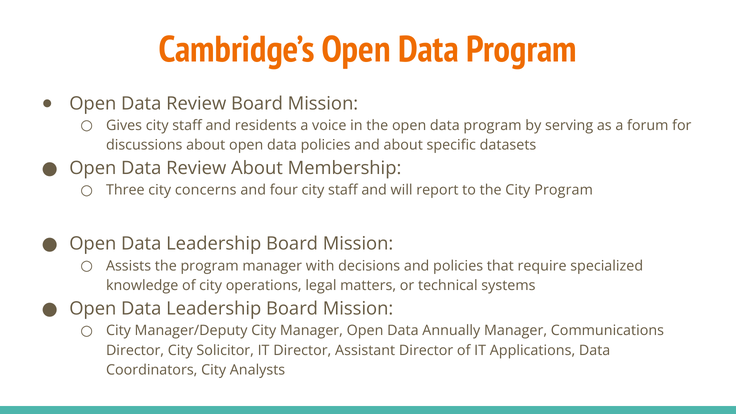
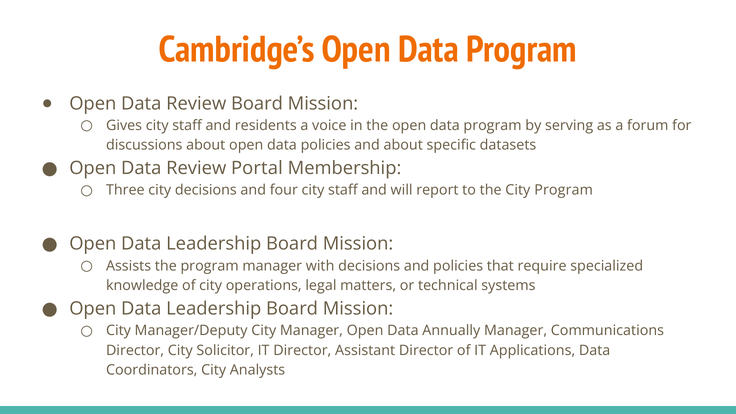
Review About: About -> Portal
city concerns: concerns -> decisions
